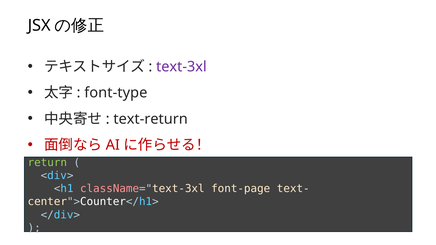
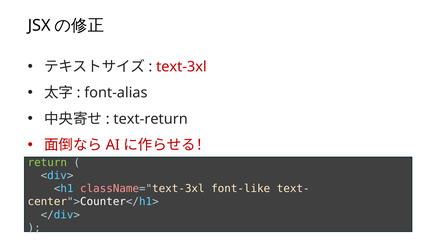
text-3xl colour: purple -> red
font-type: font-type -> font-alias
font-page: font-page -> font-like
